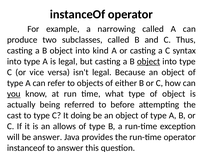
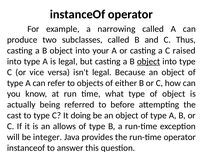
kind: kind -> your
syntax: syntax -> raised
you underline: present -> none
be answer: answer -> integer
